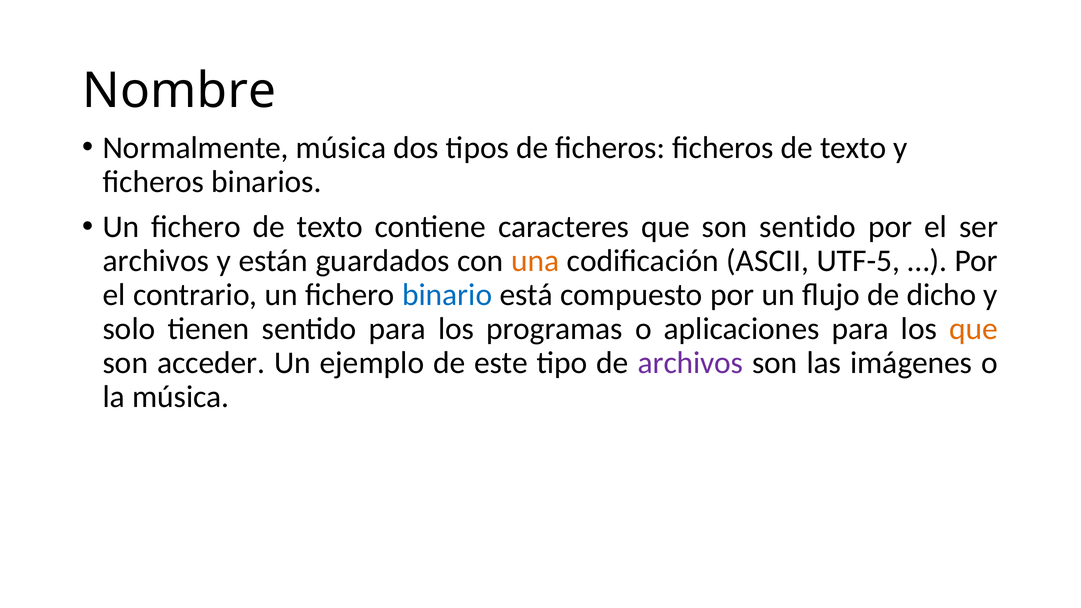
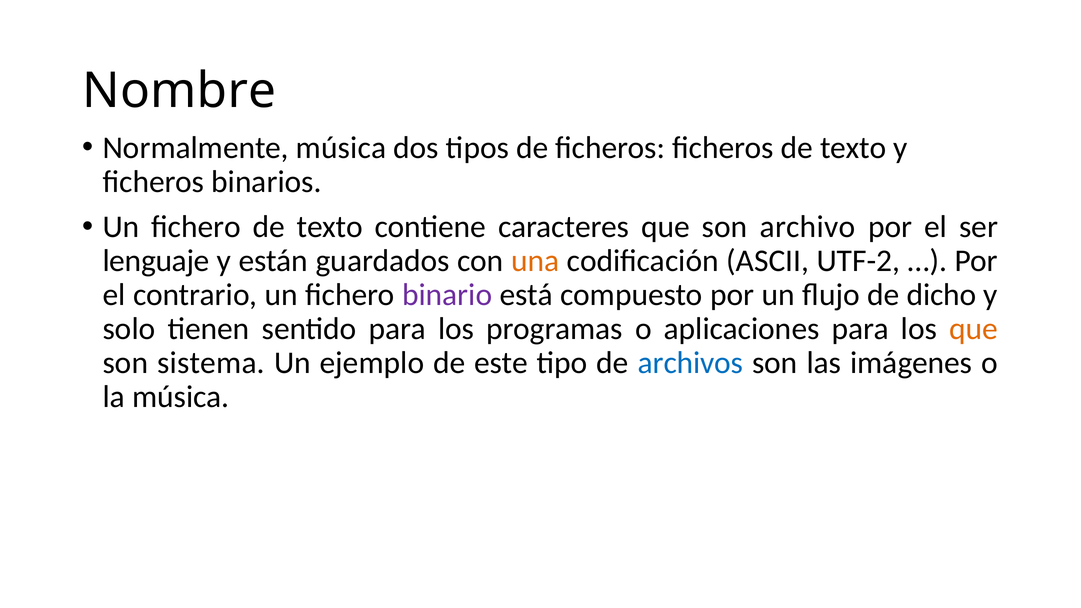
son sentido: sentido -> archivo
archivos at (156, 261): archivos -> lenguaje
UTF-5: UTF-5 -> UTF-2
binario colour: blue -> purple
acceder: acceder -> sistema
archivos at (690, 363) colour: purple -> blue
